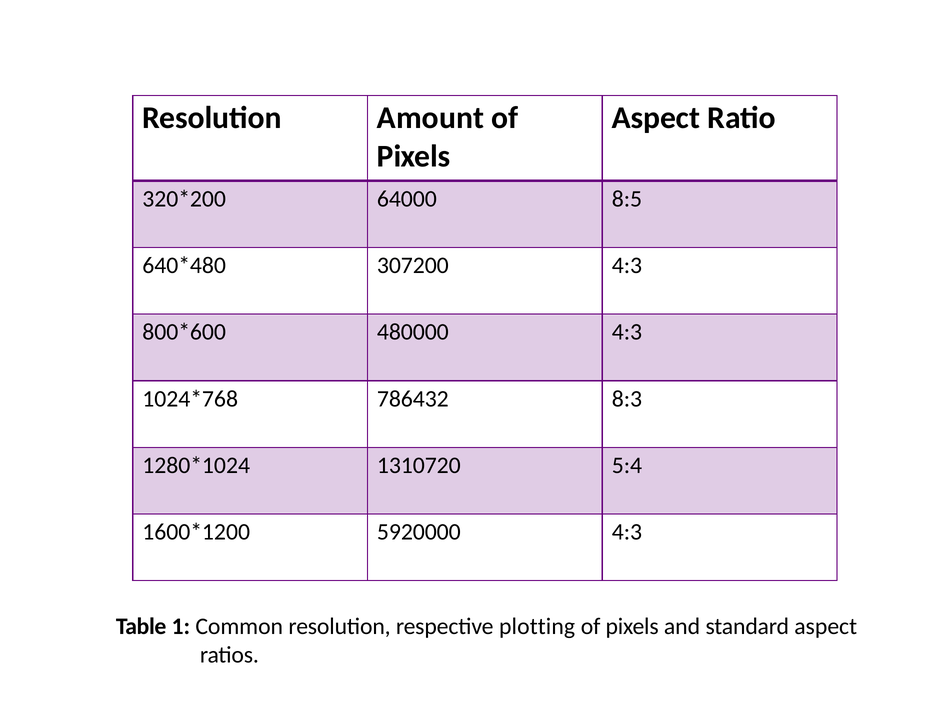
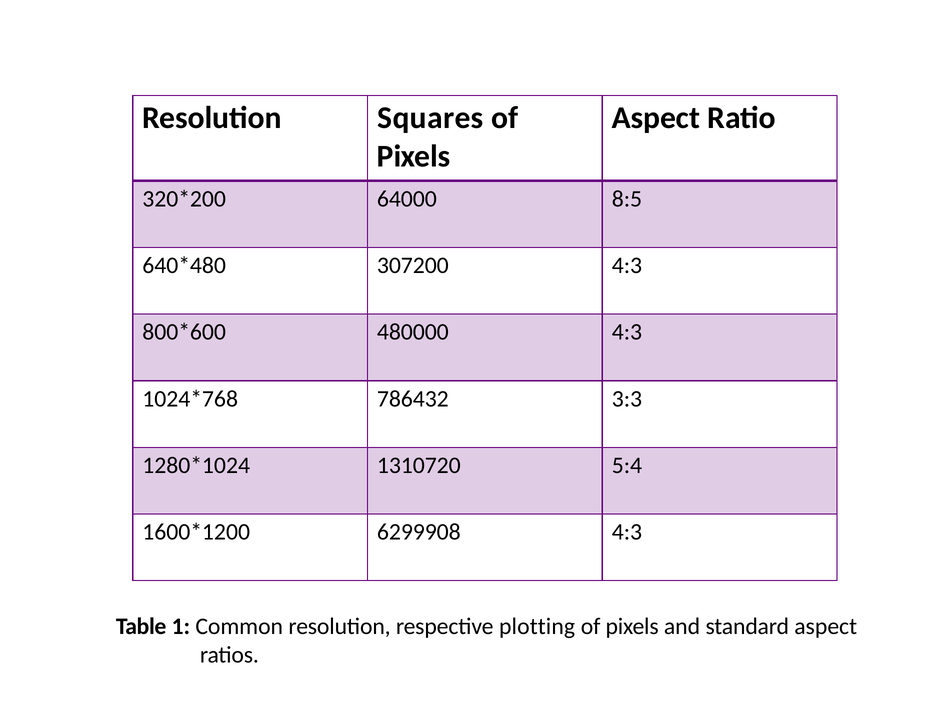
Amount: Amount -> Squares
8:3: 8:3 -> 3:3
5920000: 5920000 -> 6299908
